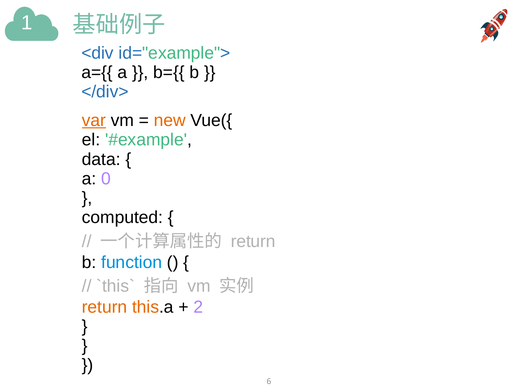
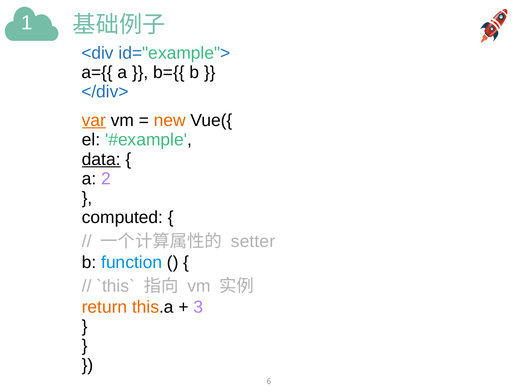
data underline: none -> present
0: 0 -> 2
return at (253, 241): return -> setter
2: 2 -> 3
